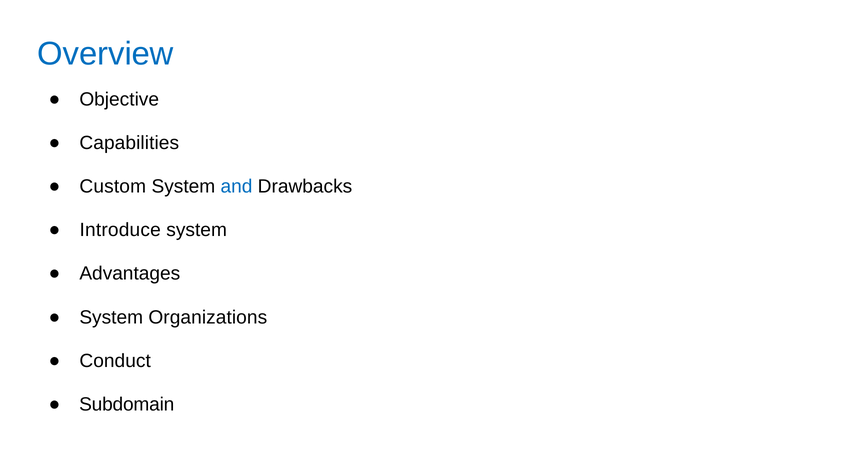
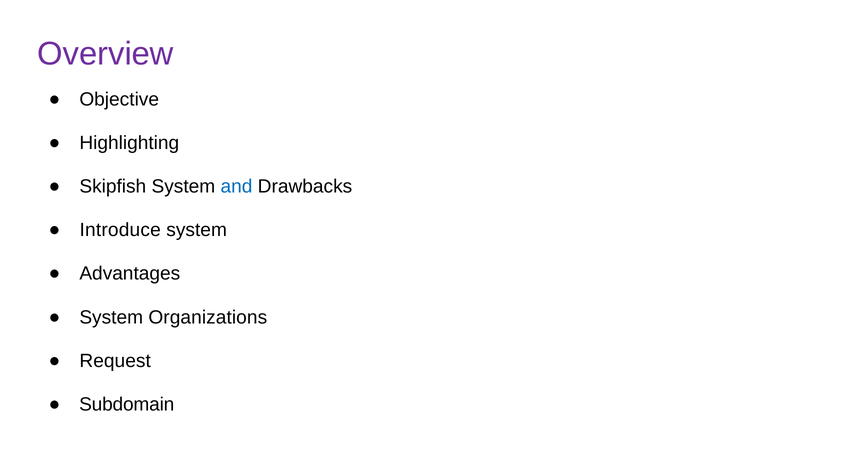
Overview colour: blue -> purple
Capabilities: Capabilities -> Highlighting
Custom: Custom -> Skipfish
Conduct: Conduct -> Request
